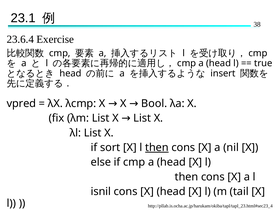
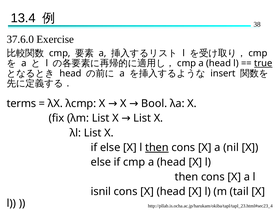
23.1: 23.1 -> 13.4
23.6.4: 23.6.4 -> 37.6.0
true underline: none -> present
vpred: vpred -> terms
if sort: sort -> else
